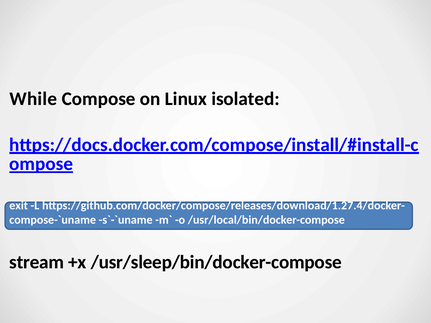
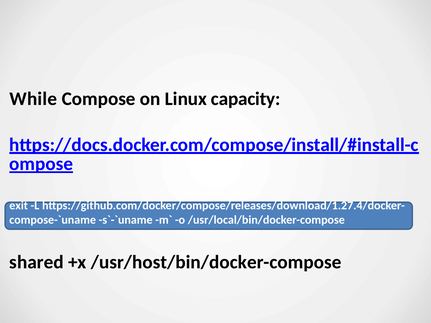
isolated: isolated -> capacity
stream: stream -> shared
/usr/sleep/bin/docker-compose: /usr/sleep/bin/docker-compose -> /usr/host/bin/docker-compose
